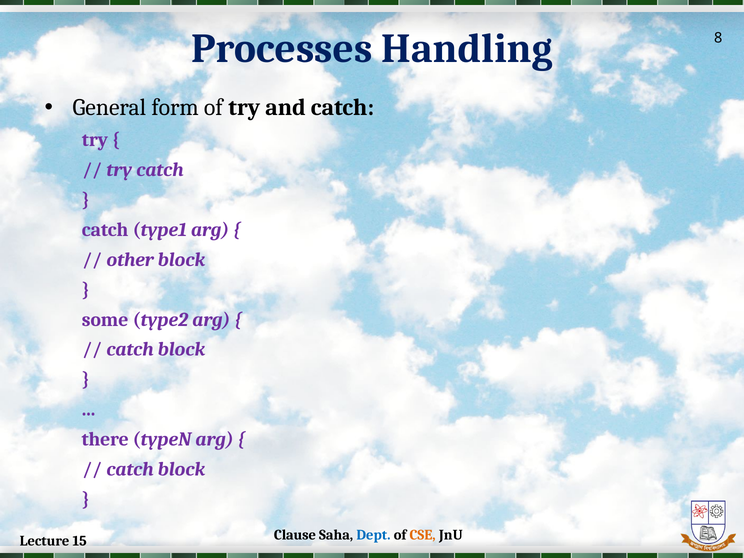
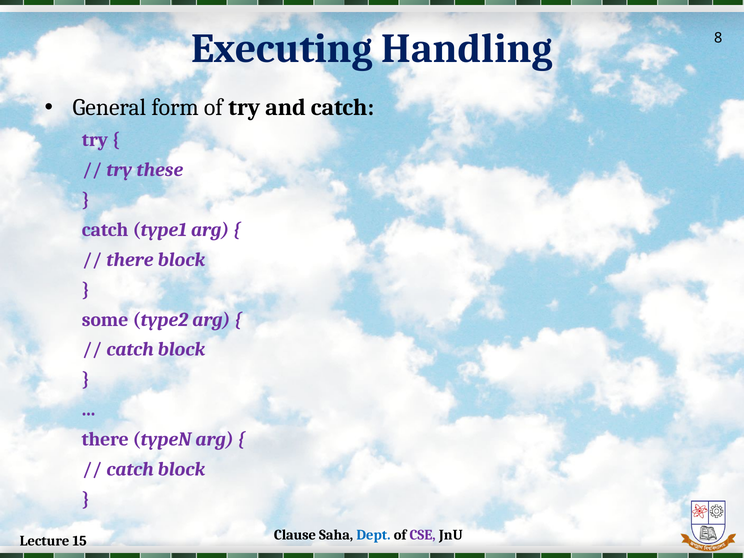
Processes: Processes -> Executing
try catch: catch -> these
other at (130, 260): other -> there
CSE colour: orange -> purple
